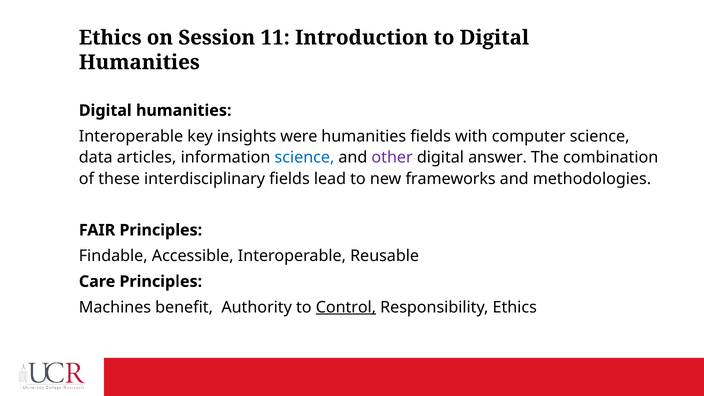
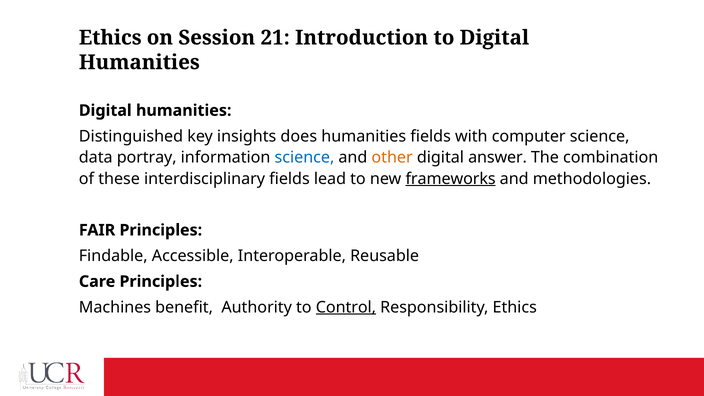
11: 11 -> 21
Interoperable at (131, 136): Interoperable -> Distinguished
were: were -> does
articles: articles -> portray
other colour: purple -> orange
frameworks underline: none -> present
